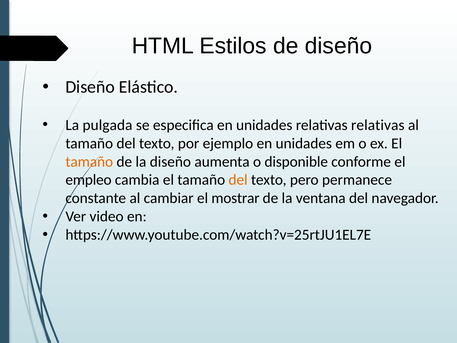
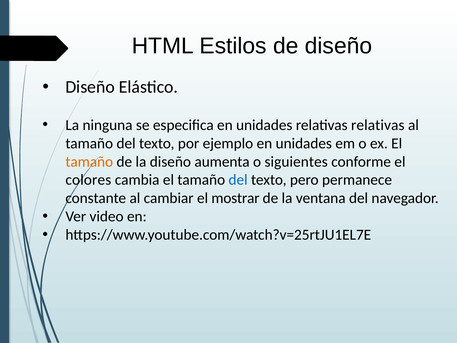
pulgada: pulgada -> ninguna
disponible: disponible -> siguientes
empleo: empleo -> colores
del at (238, 180) colour: orange -> blue
